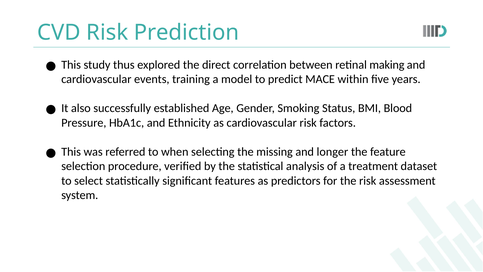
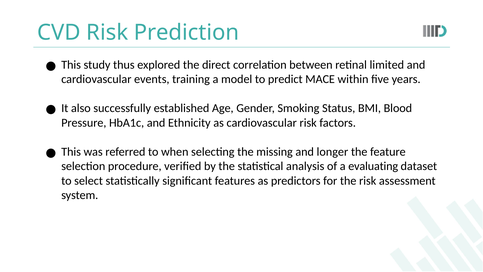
making: making -> limited
treatment: treatment -> evaluating
